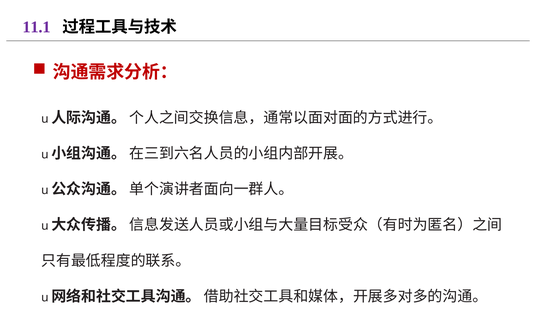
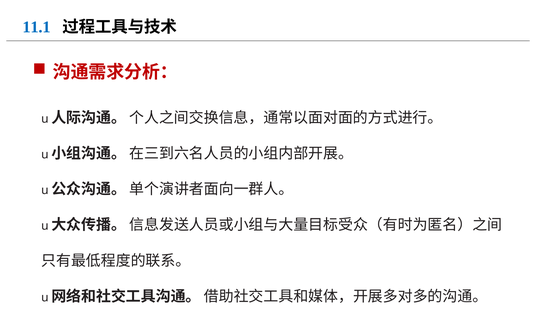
11.1 colour: purple -> blue
